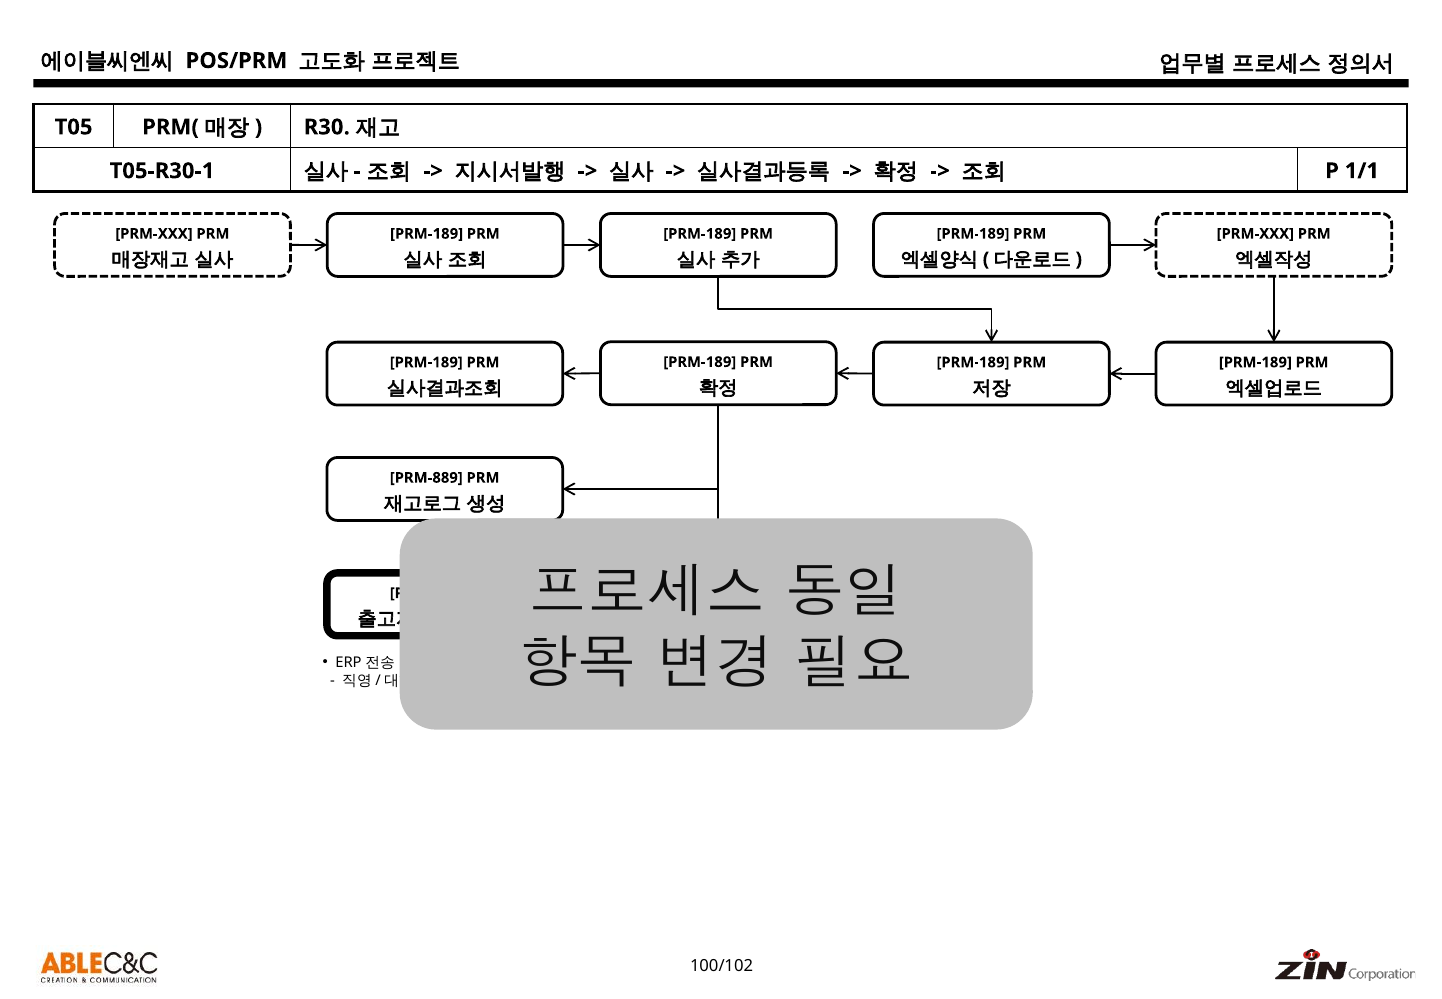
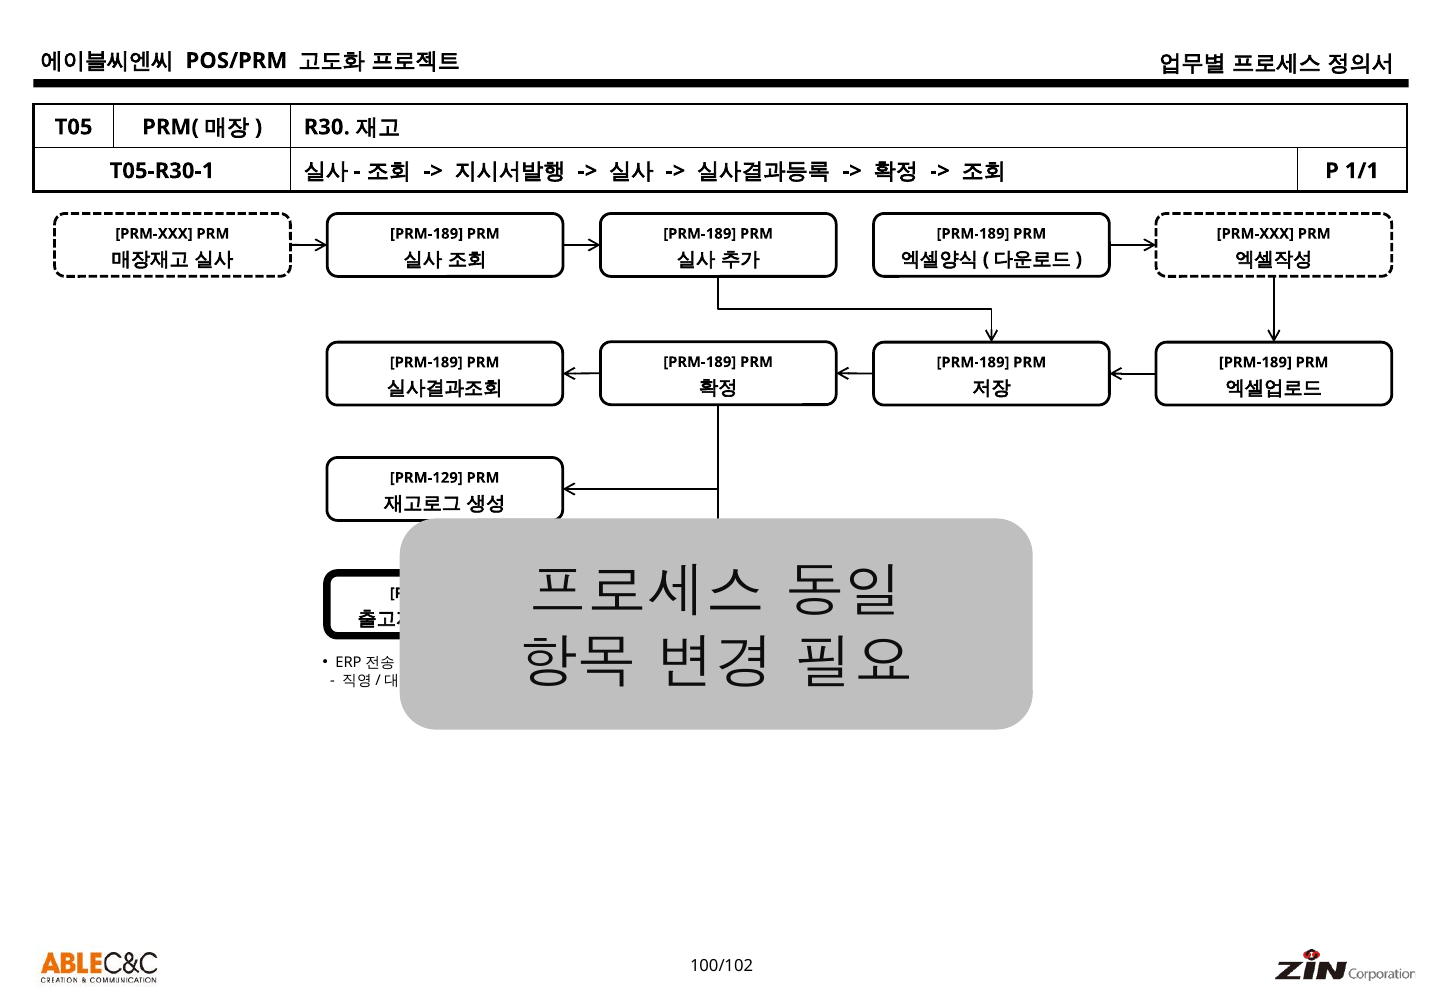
PRM-889: PRM-889 -> PRM-129
